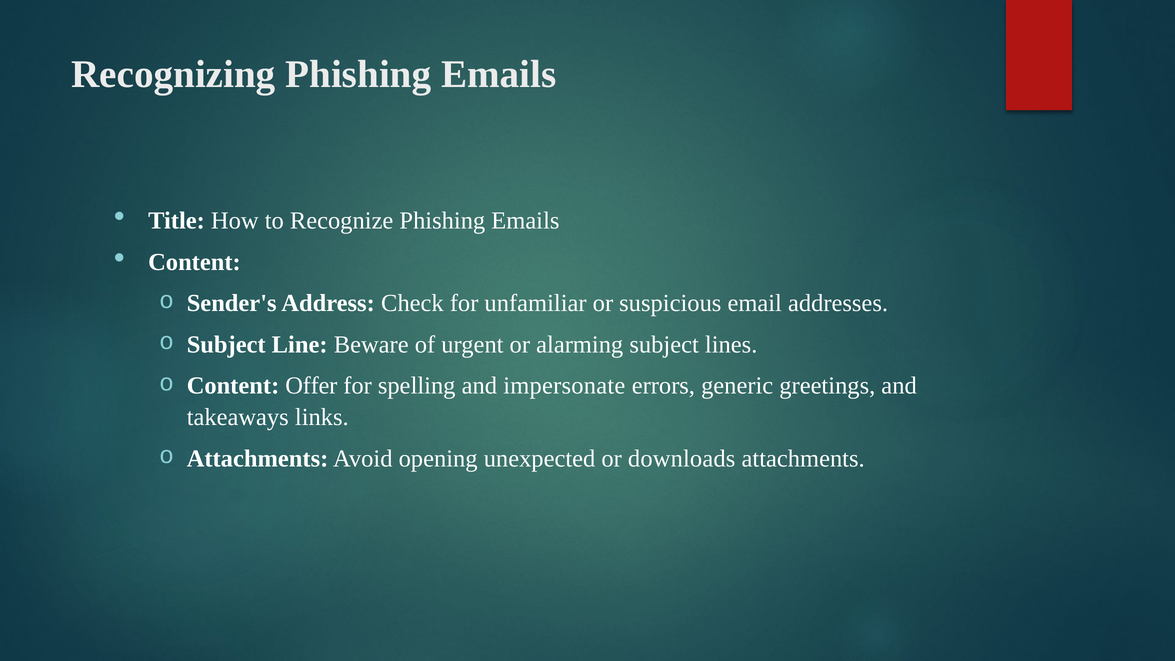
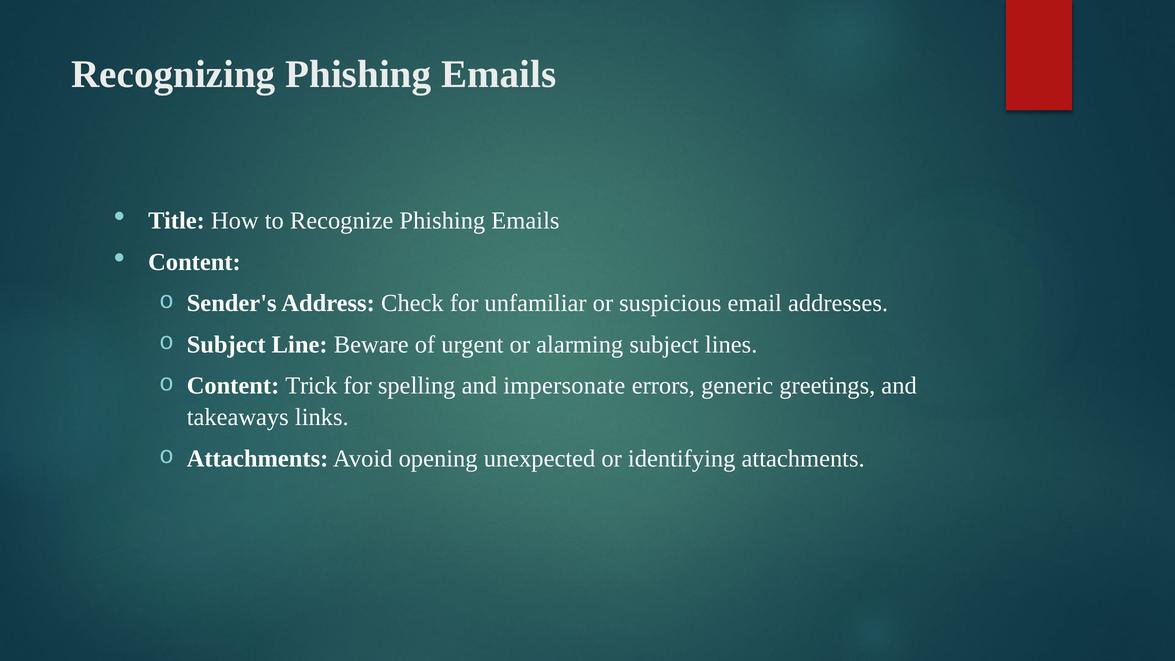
Offer: Offer -> Trick
downloads: downloads -> identifying
